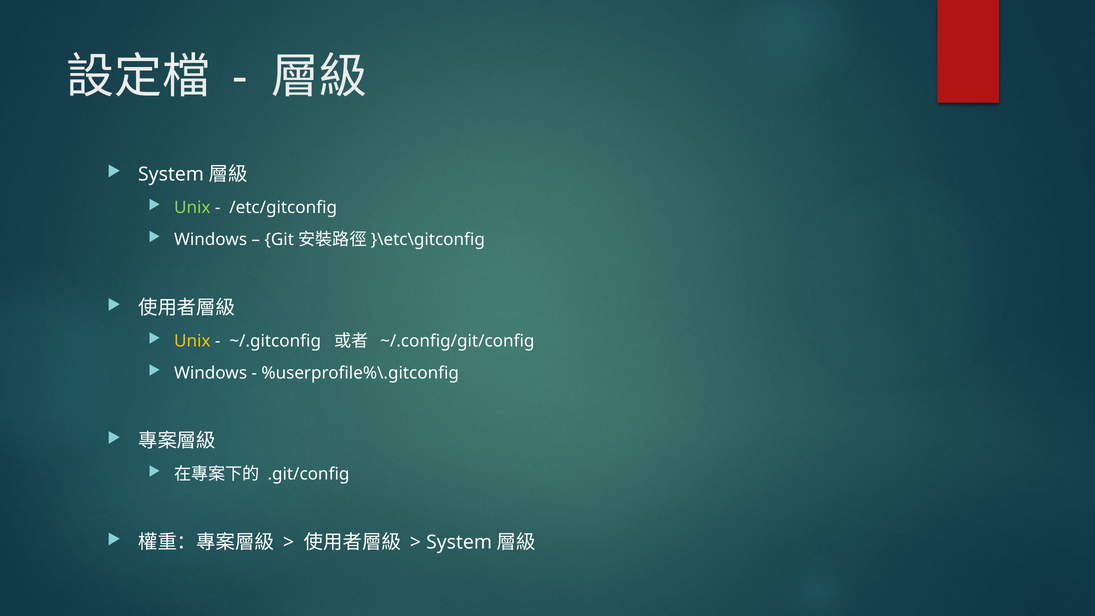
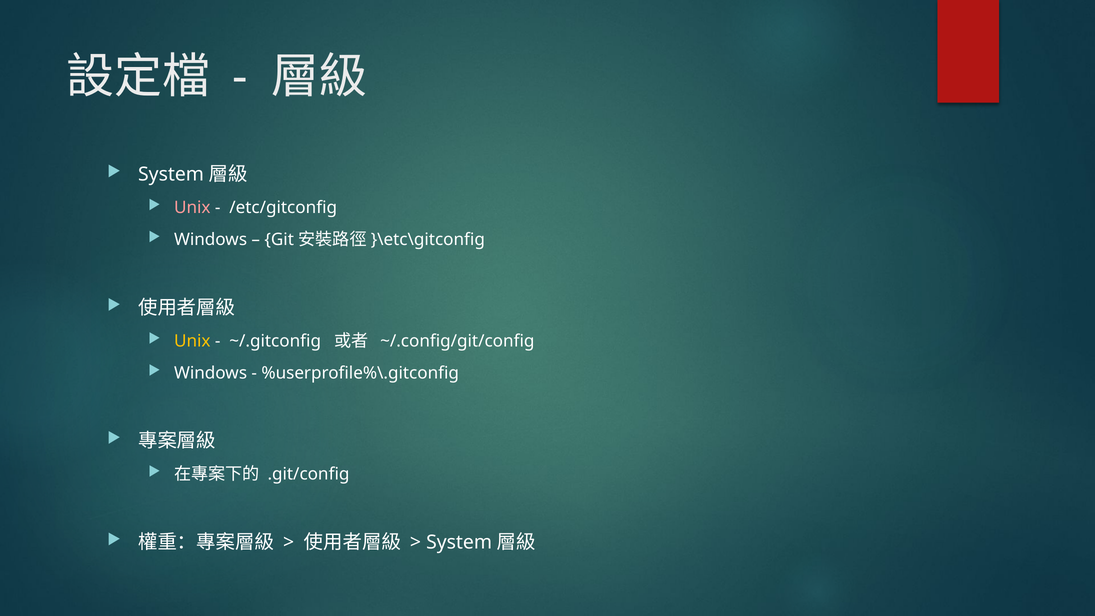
Unix at (192, 208) colour: light green -> pink
